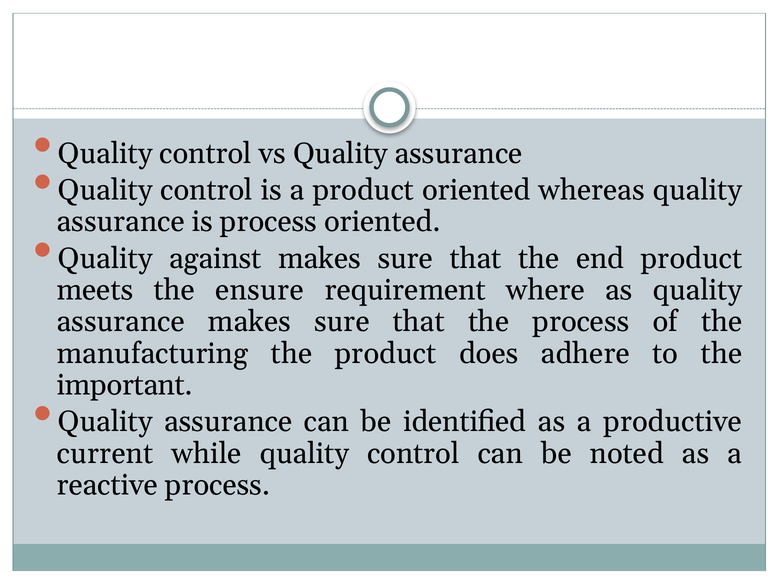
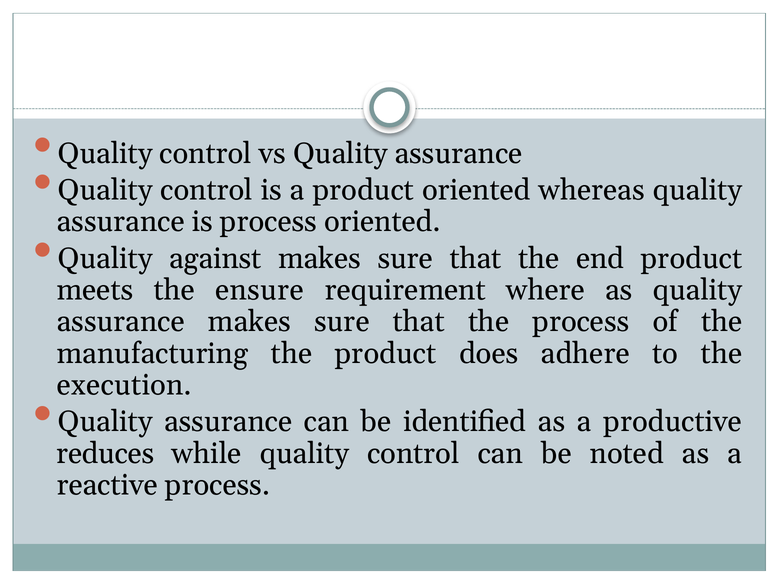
important: important -> execution
current: current -> reduces
